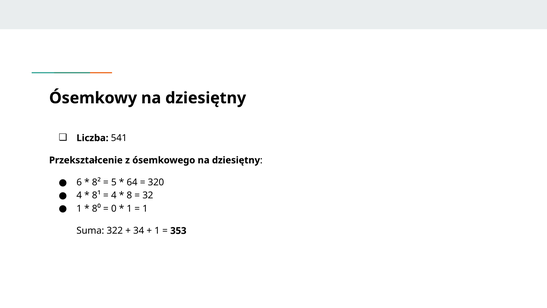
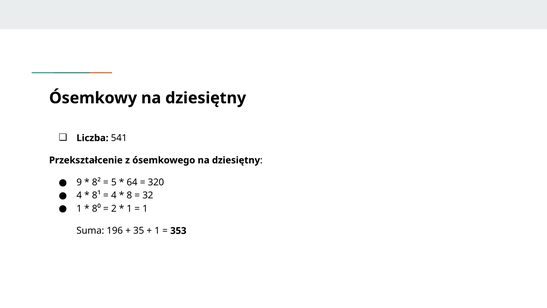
6: 6 -> 9
0: 0 -> 2
322: 322 -> 196
34: 34 -> 35
